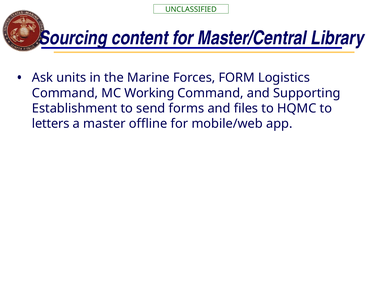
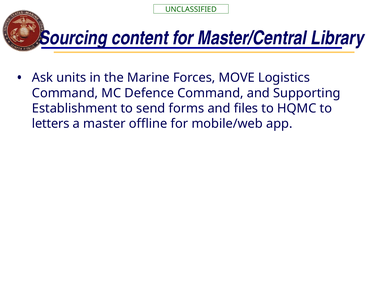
FORM: FORM -> MOVE
Working: Working -> Defence
